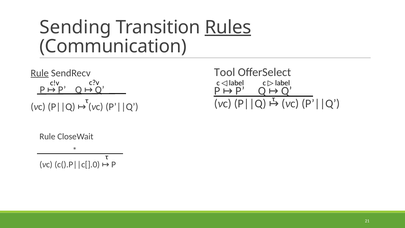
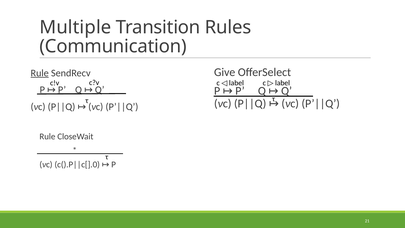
Sending: Sending -> Multiple
Rules underline: present -> none
Tool: Tool -> Give
